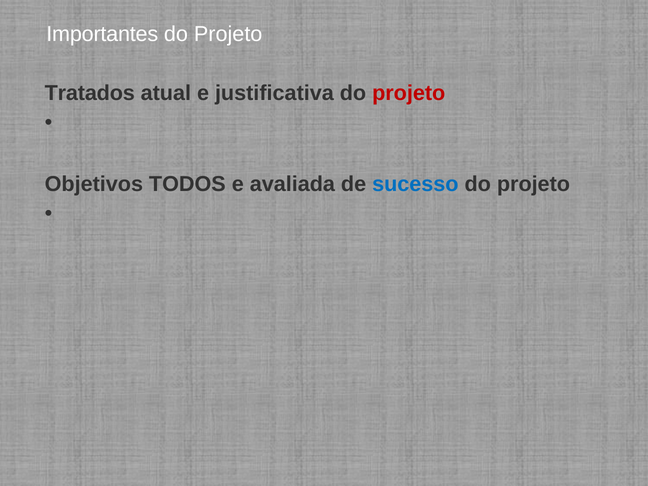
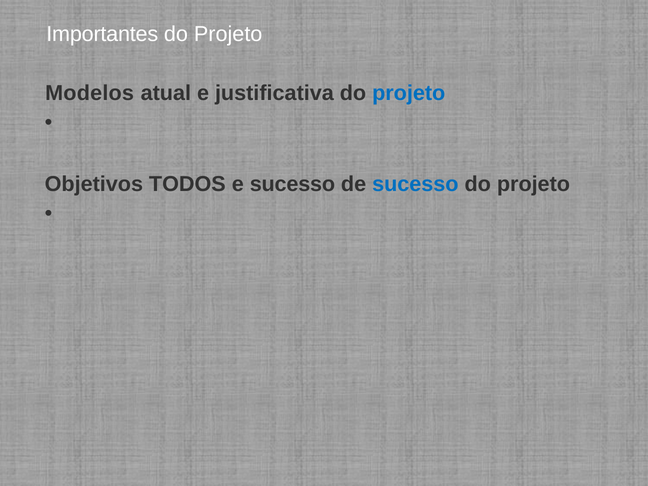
Tratados: Tratados -> Modelos
projeto at (409, 93) colour: red -> blue
e avaliada: avaliada -> sucesso
